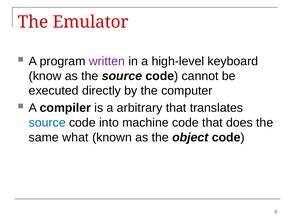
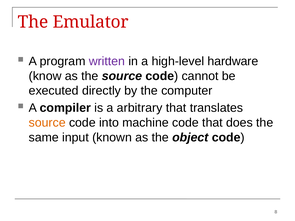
keyboard: keyboard -> hardware
source at (47, 123) colour: blue -> orange
what: what -> input
